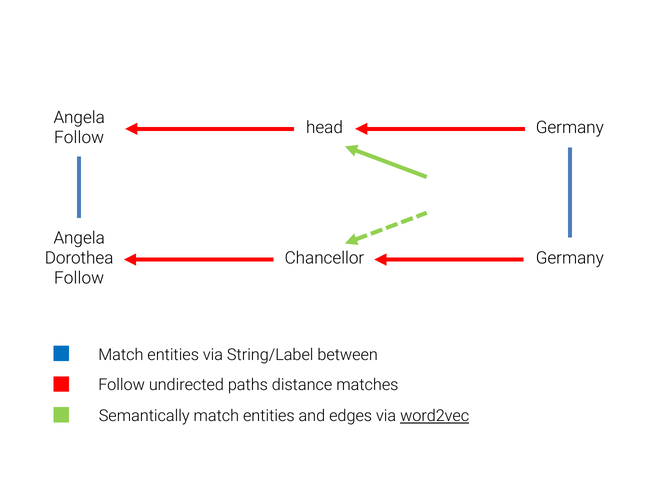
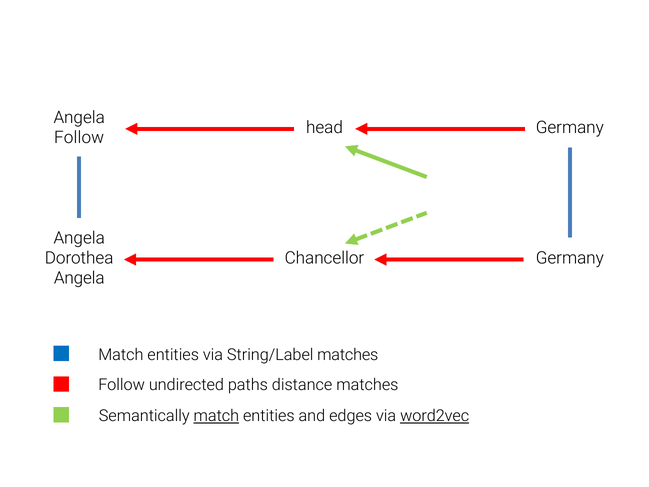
Follow at (79, 278): Follow -> Angela
String/Label between: between -> matches
match at (216, 416) underline: none -> present
